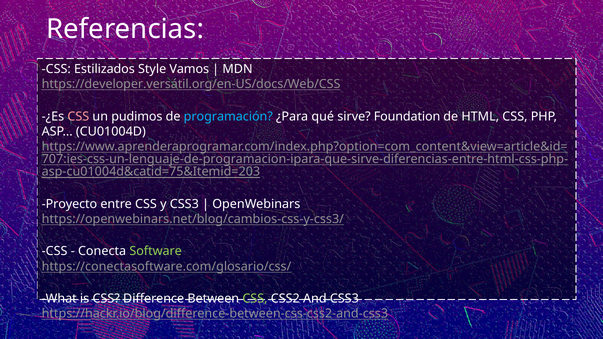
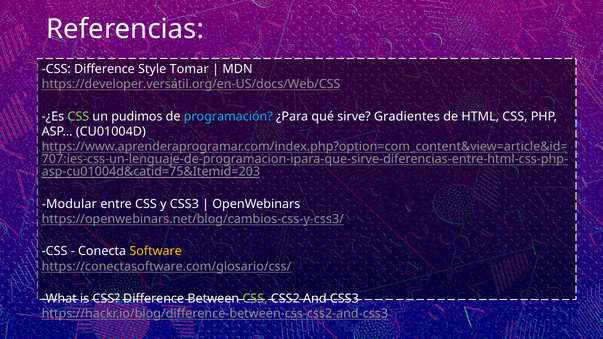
Estilizados at (104, 69): Estilizados -> Difference
Vamos: Vamos -> Tomar
CSS at (78, 117) colour: pink -> light green
Foundation: Foundation -> Gradientes
Proyecto: Proyecto -> Modular
Software colour: light green -> yellow
